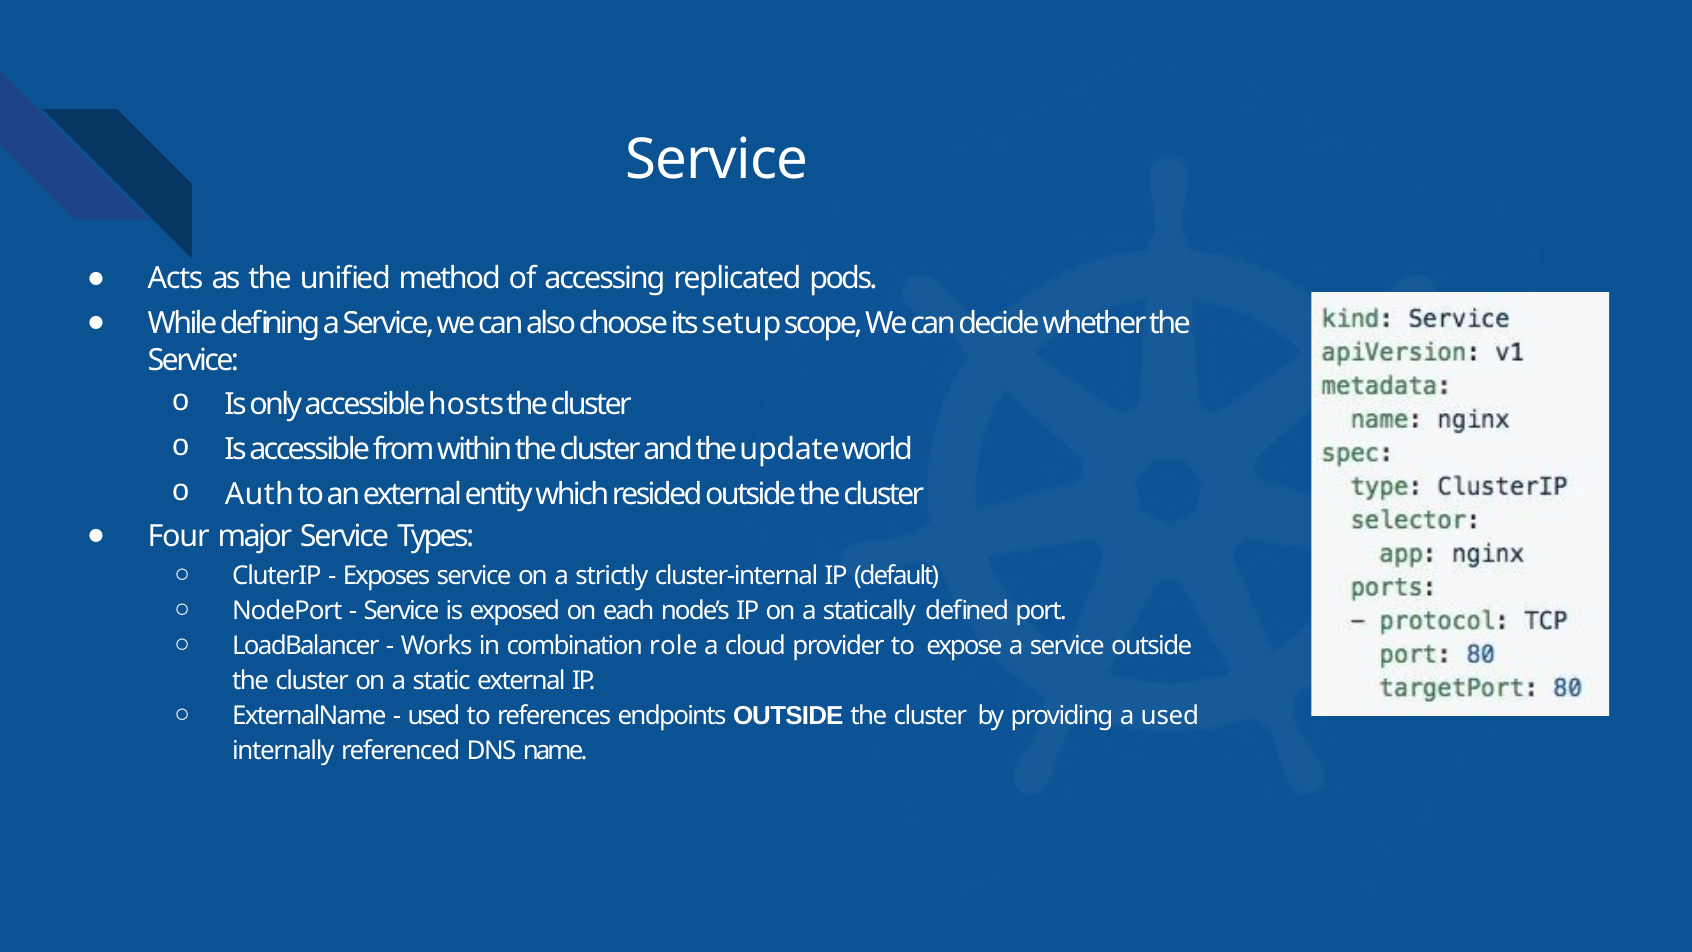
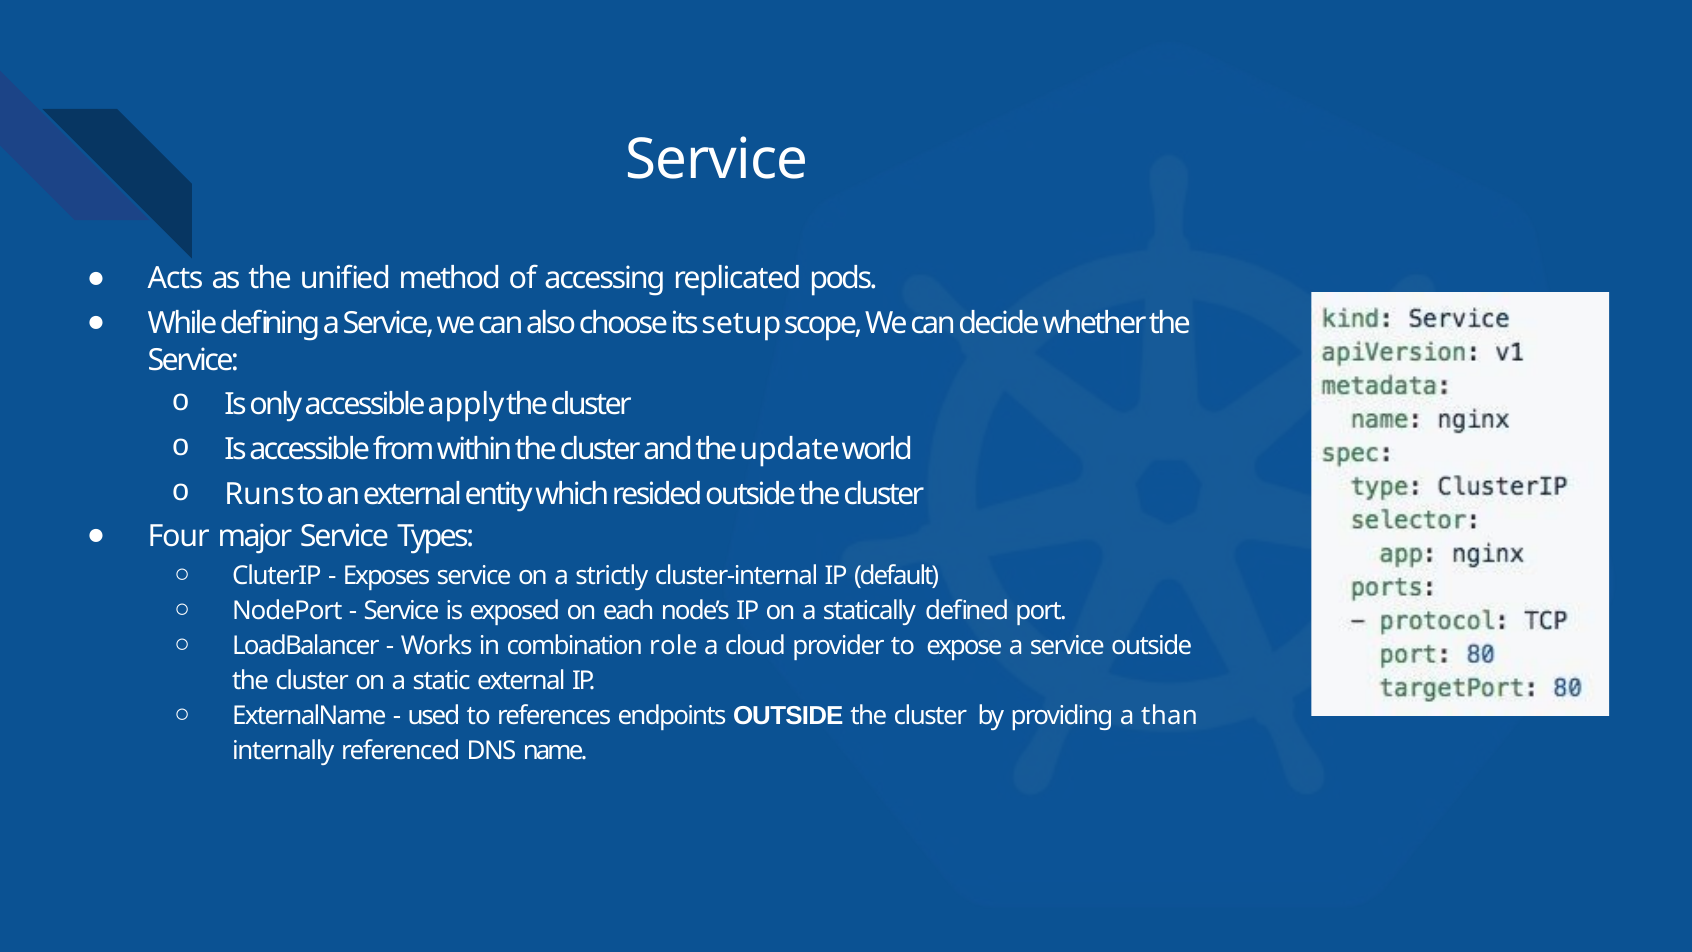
hosts: hosts -> apply
Auth: Auth -> Runs
a used: used -> than
